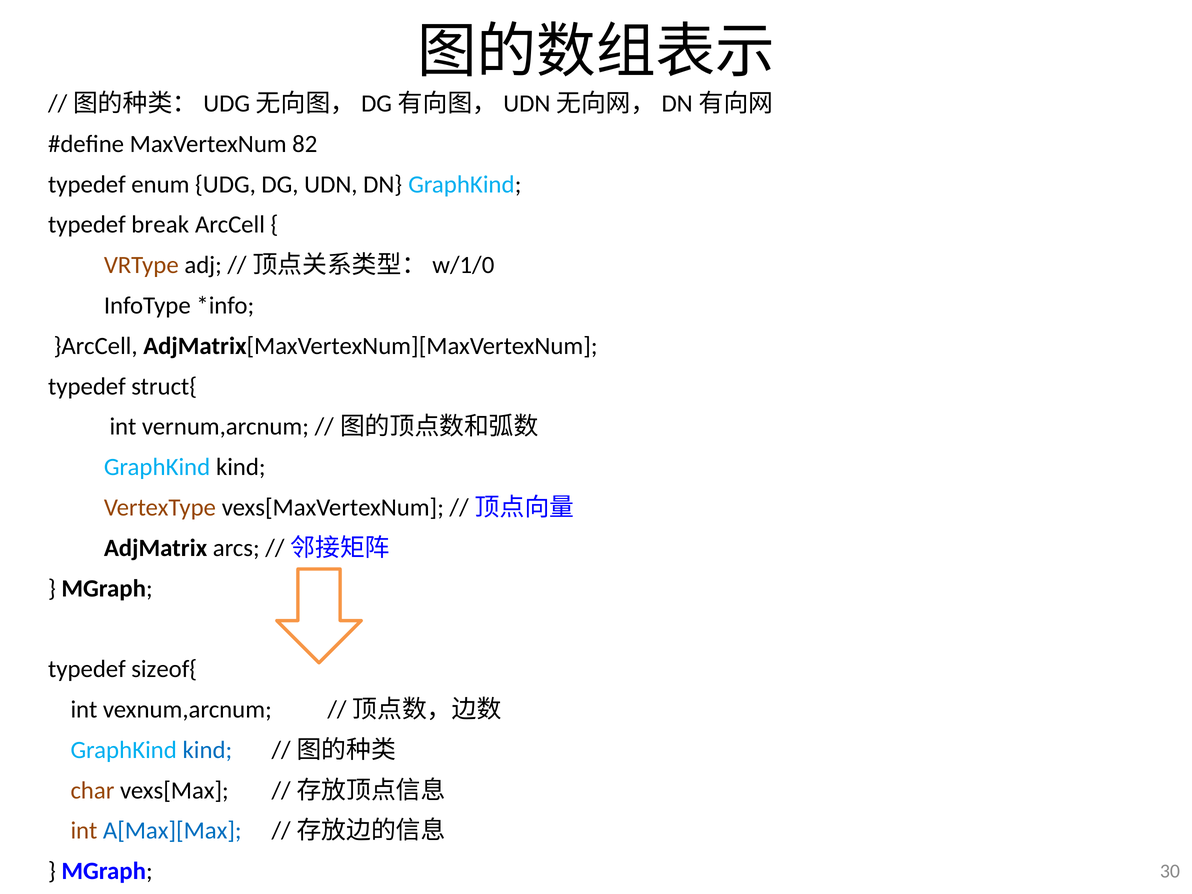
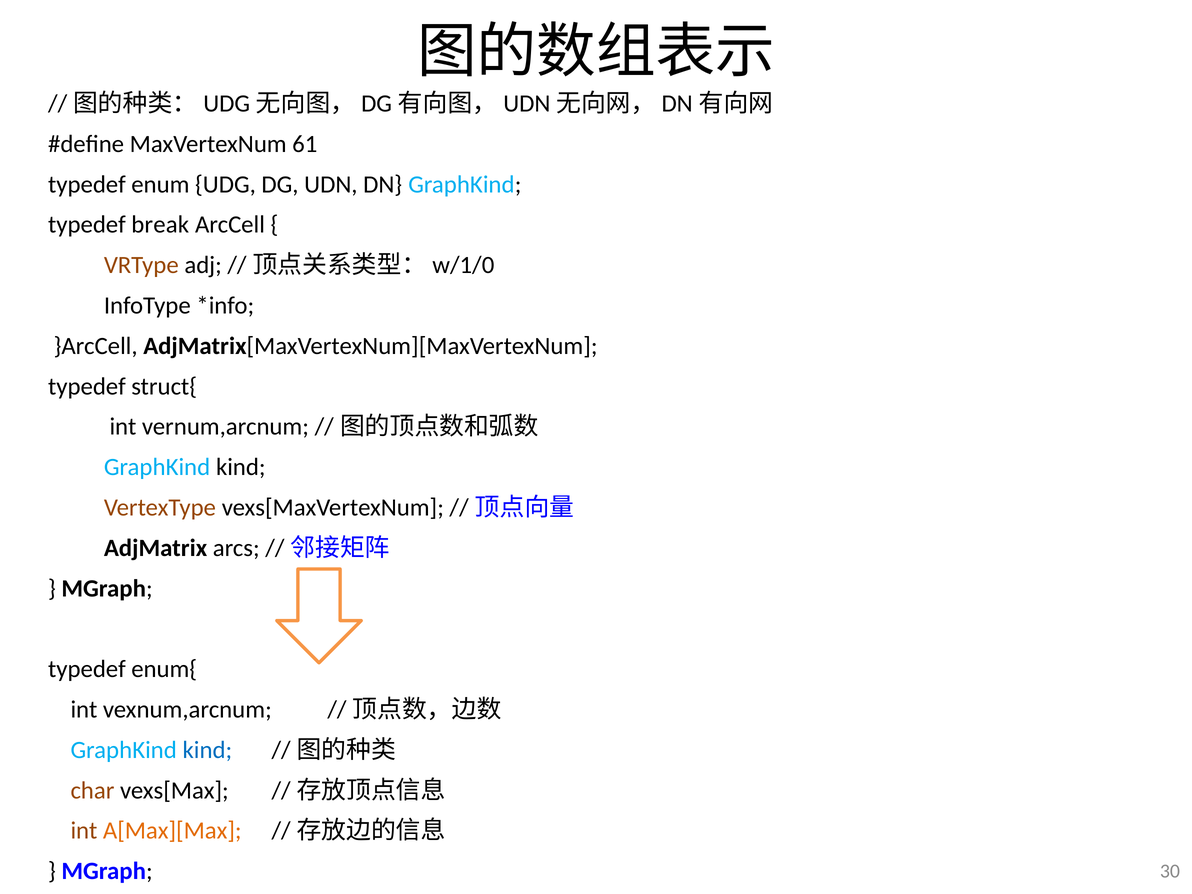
82: 82 -> 61
sizeof{: sizeof{ -> enum{
A[Max][Max colour: blue -> orange
